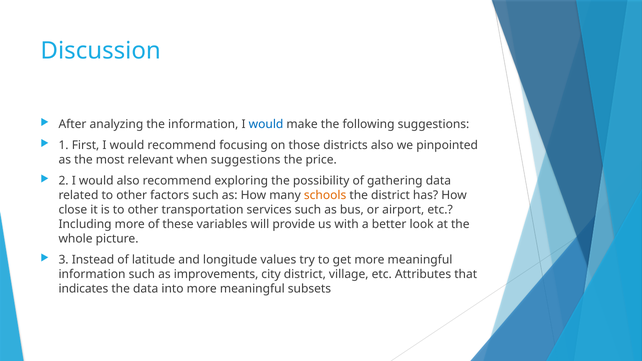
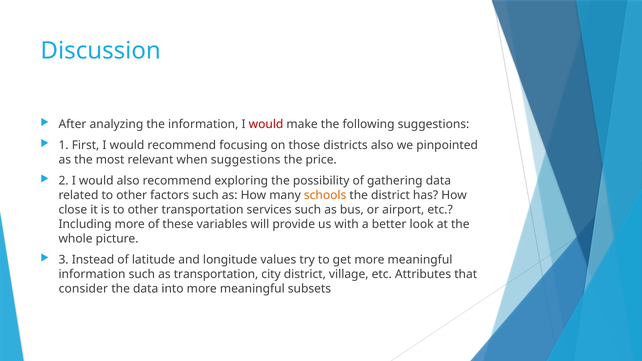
would at (266, 124) colour: blue -> red
as improvements: improvements -> transportation
indicates: indicates -> consider
